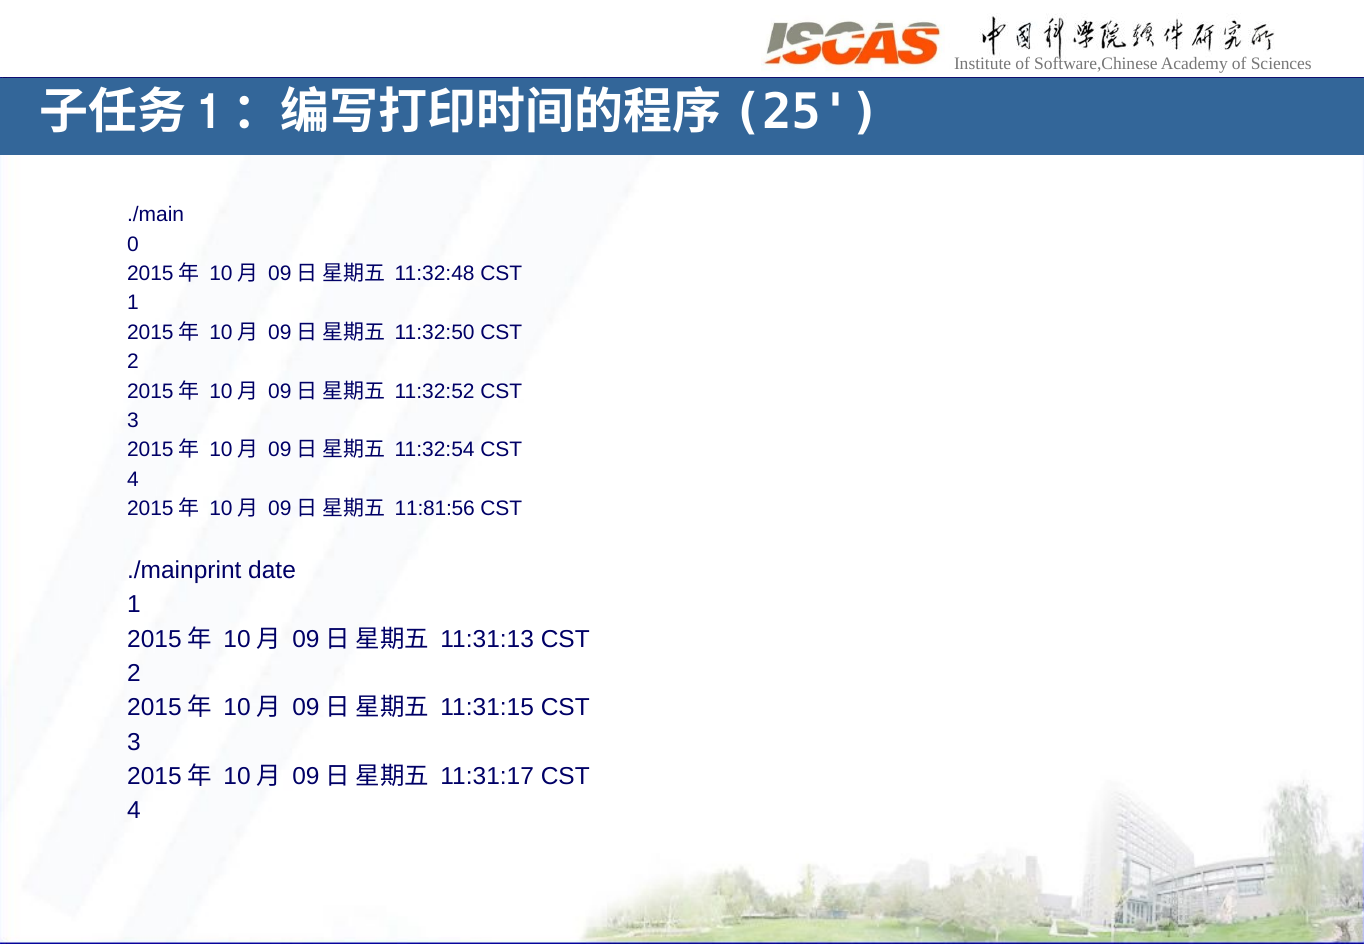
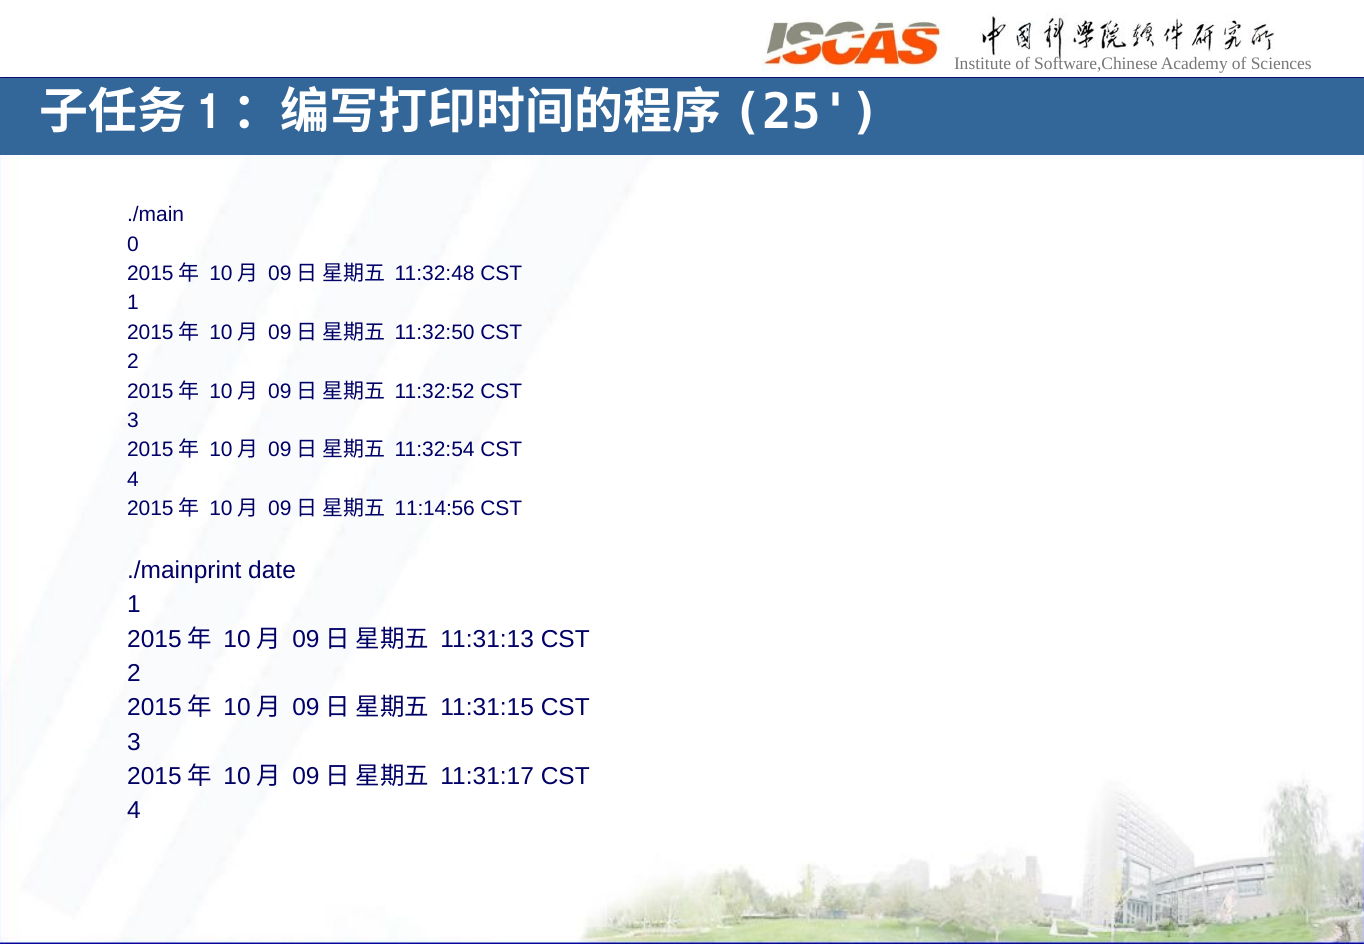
11:81:56: 11:81:56 -> 11:14:56
